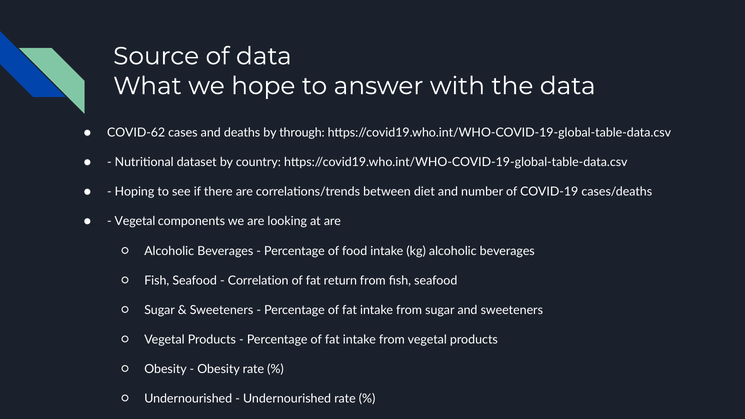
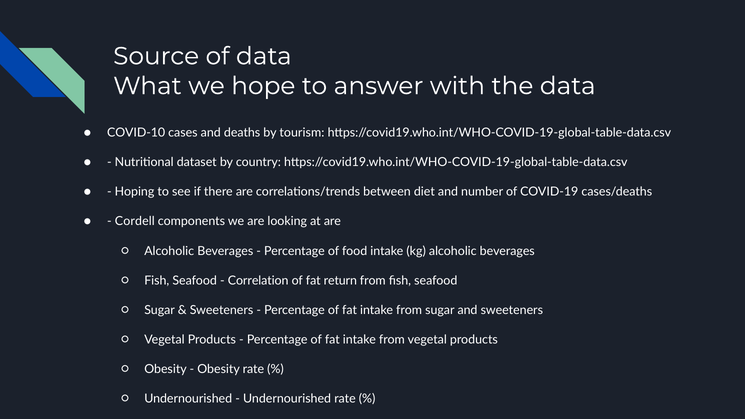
COVID-62: COVID-62 -> COVID-10
through: through -> tourism
Vegetal at (135, 221): Vegetal -> Cordell
